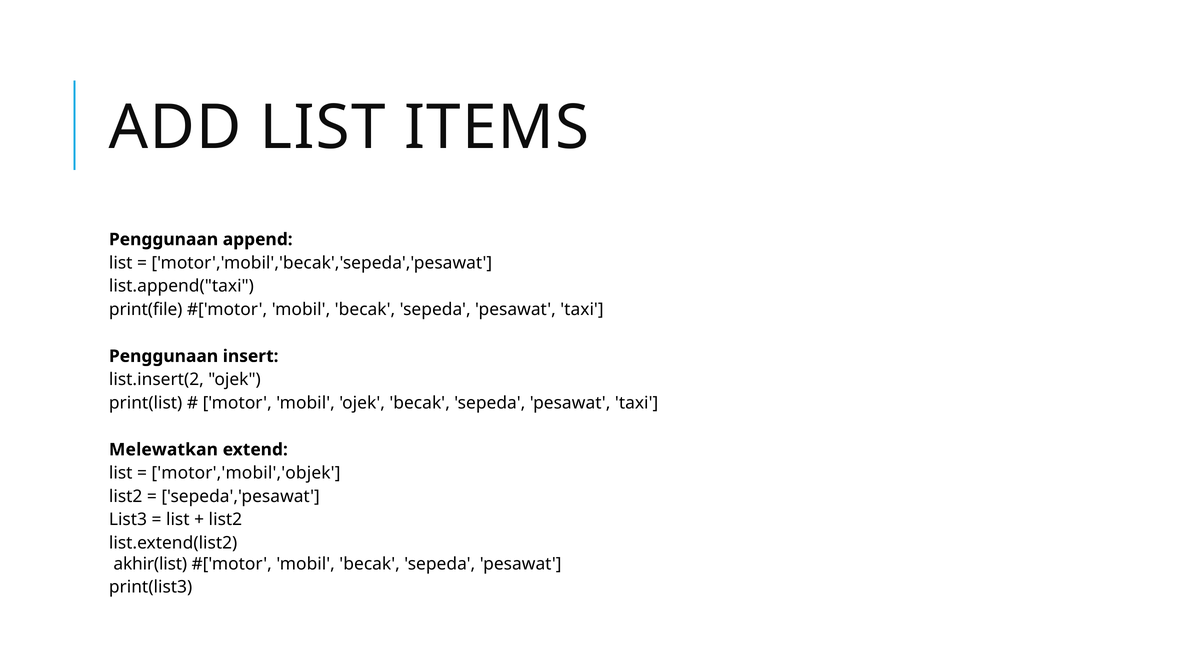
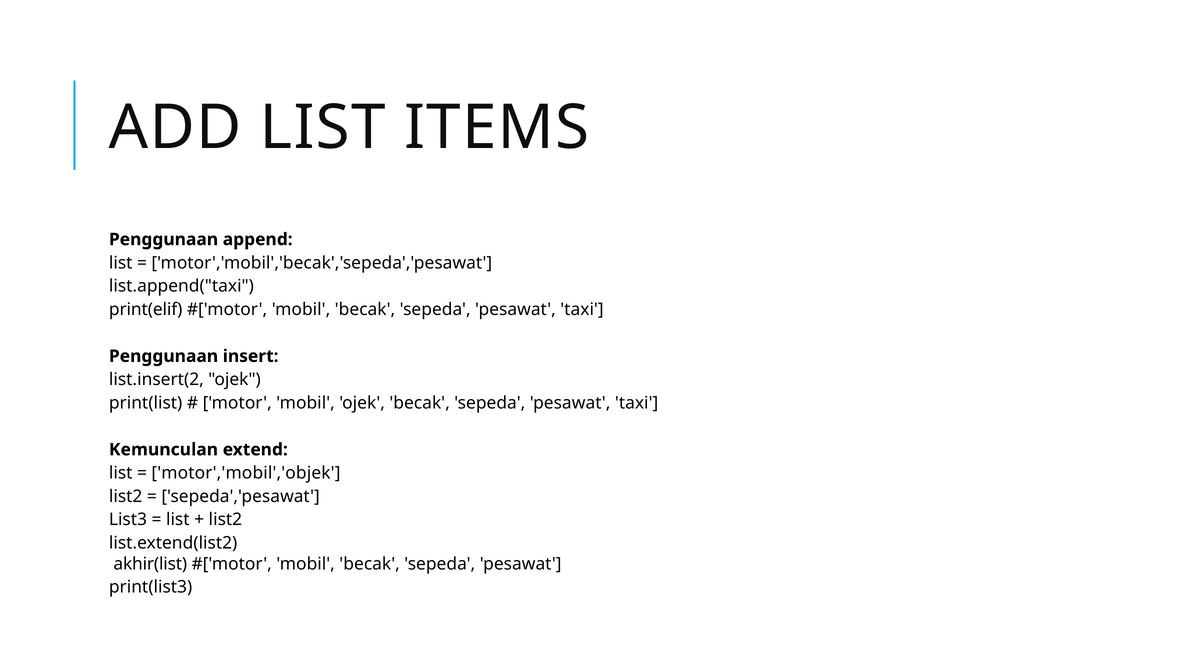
print(file: print(file -> print(elif
Melewatkan: Melewatkan -> Kemunculan
